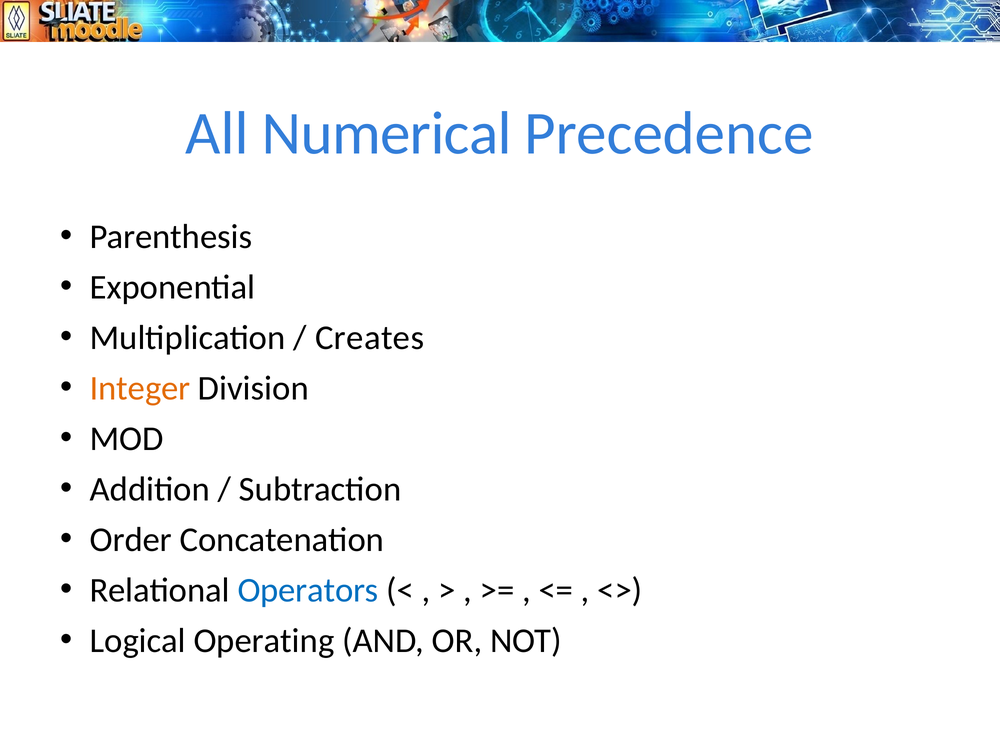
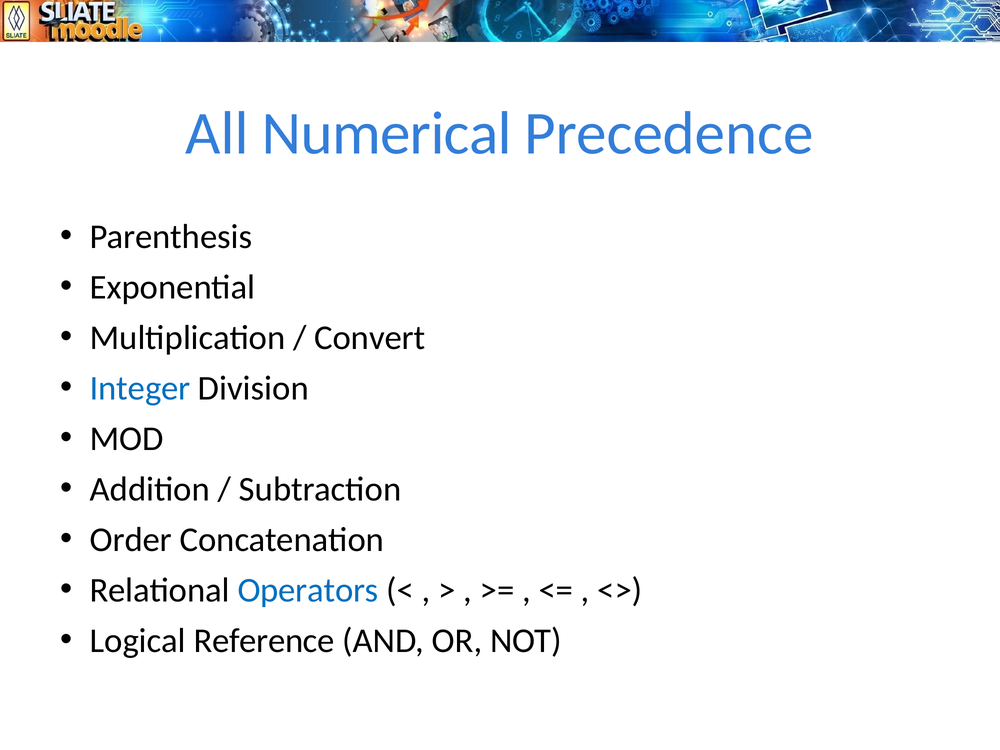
Creates: Creates -> Convert
Integer colour: orange -> blue
Operating: Operating -> Reference
